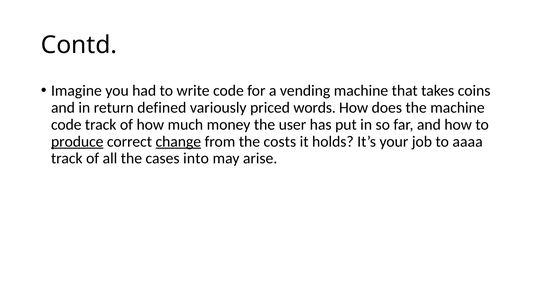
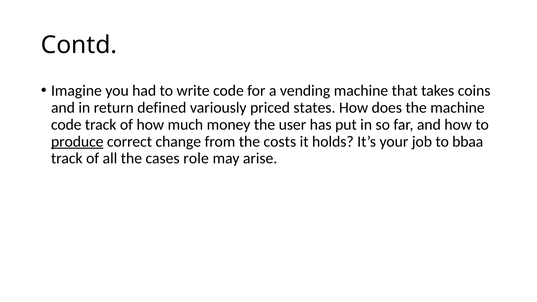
words: words -> states
change underline: present -> none
aaaa: aaaa -> bbaa
into: into -> role
